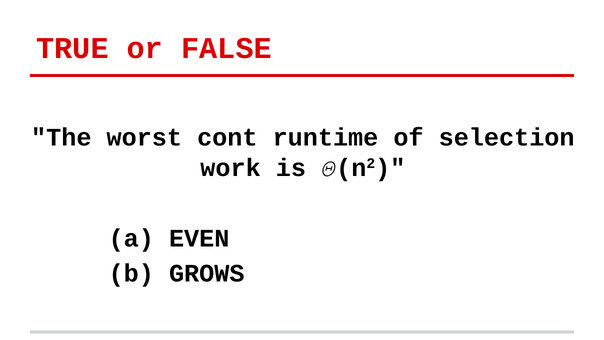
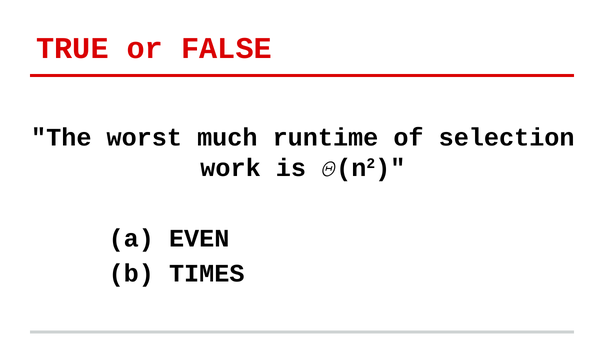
cont: cont -> much
GROWS: GROWS -> TIMES
